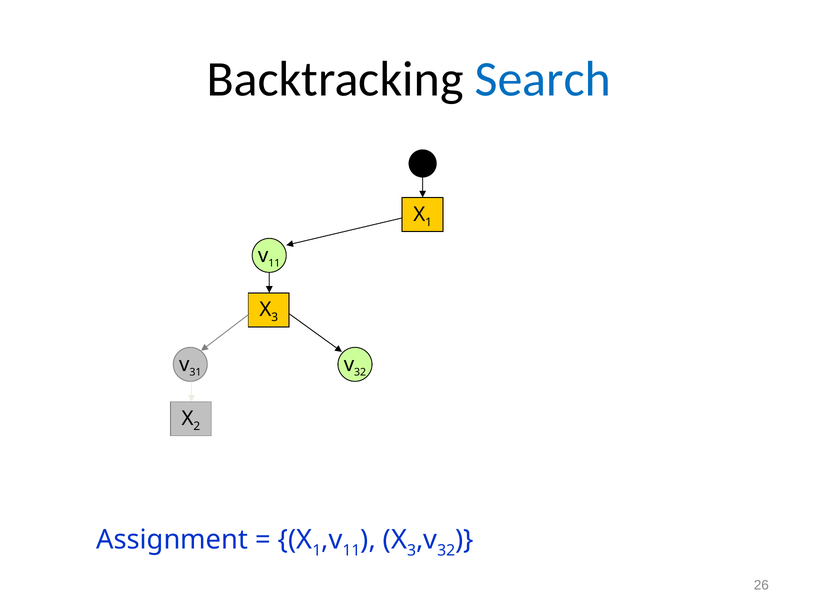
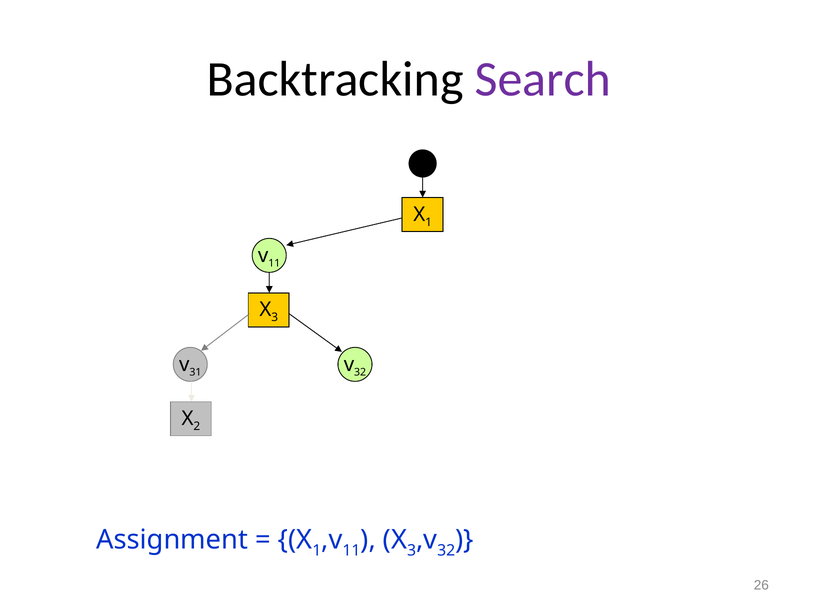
Search colour: blue -> purple
